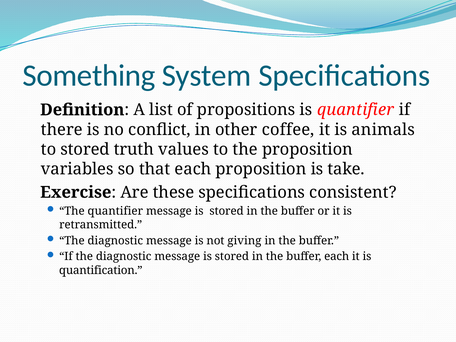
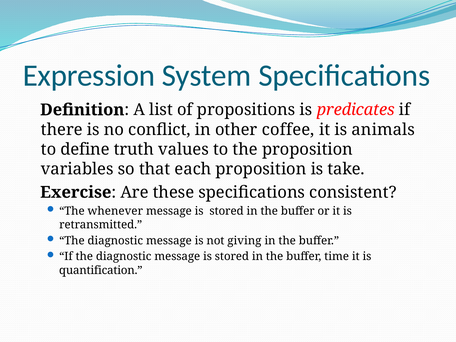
Something: Something -> Expression
is quantifier: quantifier -> predicates
to stored: stored -> define
The quantifier: quantifier -> whenever
buffer each: each -> time
